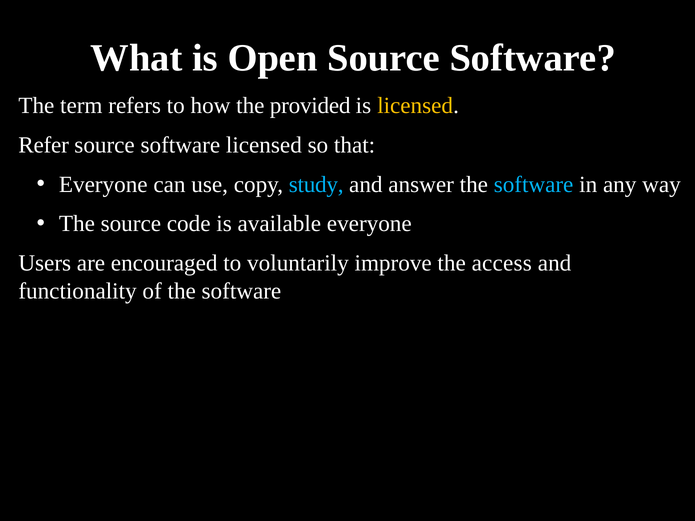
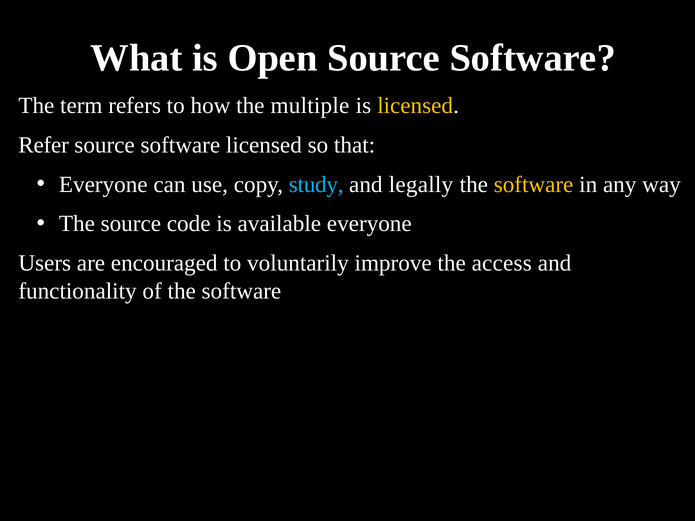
provided: provided -> multiple
answer: answer -> legally
software at (534, 185) colour: light blue -> yellow
